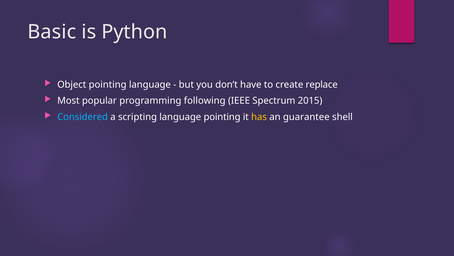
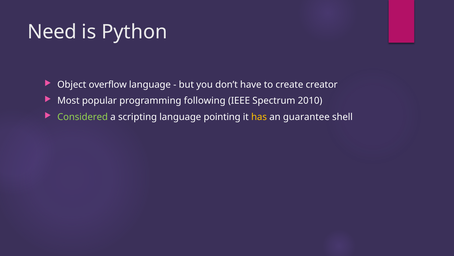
Basic: Basic -> Need
Object pointing: pointing -> overflow
replace: replace -> creator
2015: 2015 -> 2010
Considered colour: light blue -> light green
